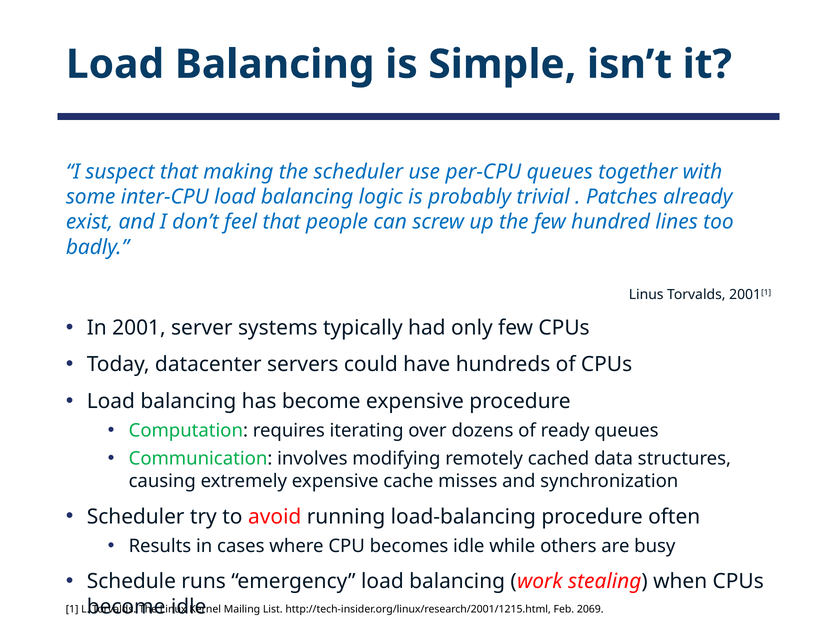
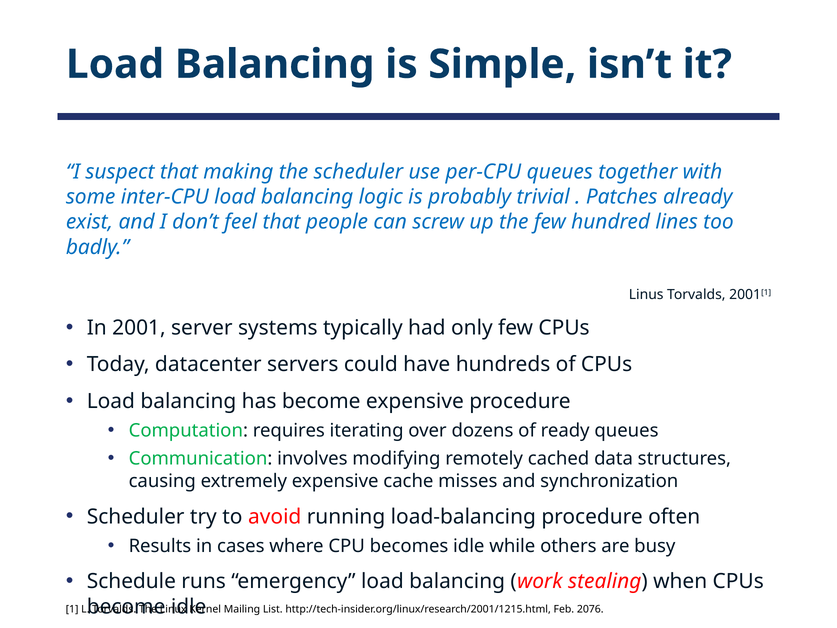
2069: 2069 -> 2076
